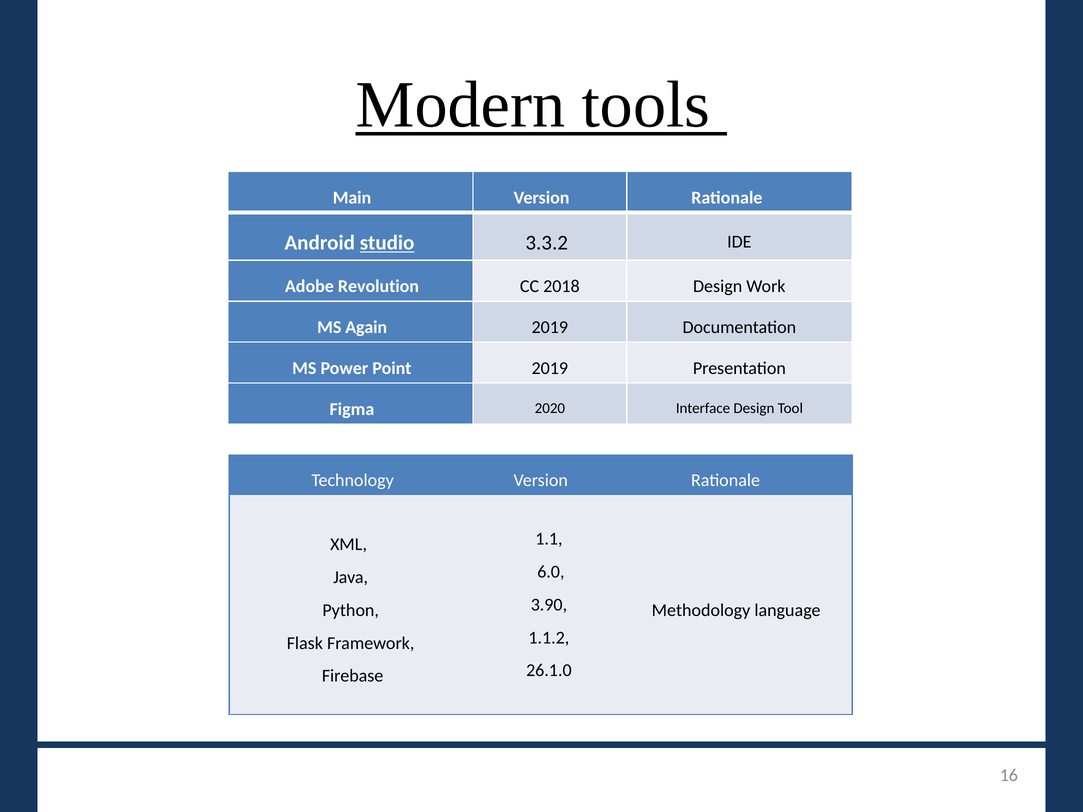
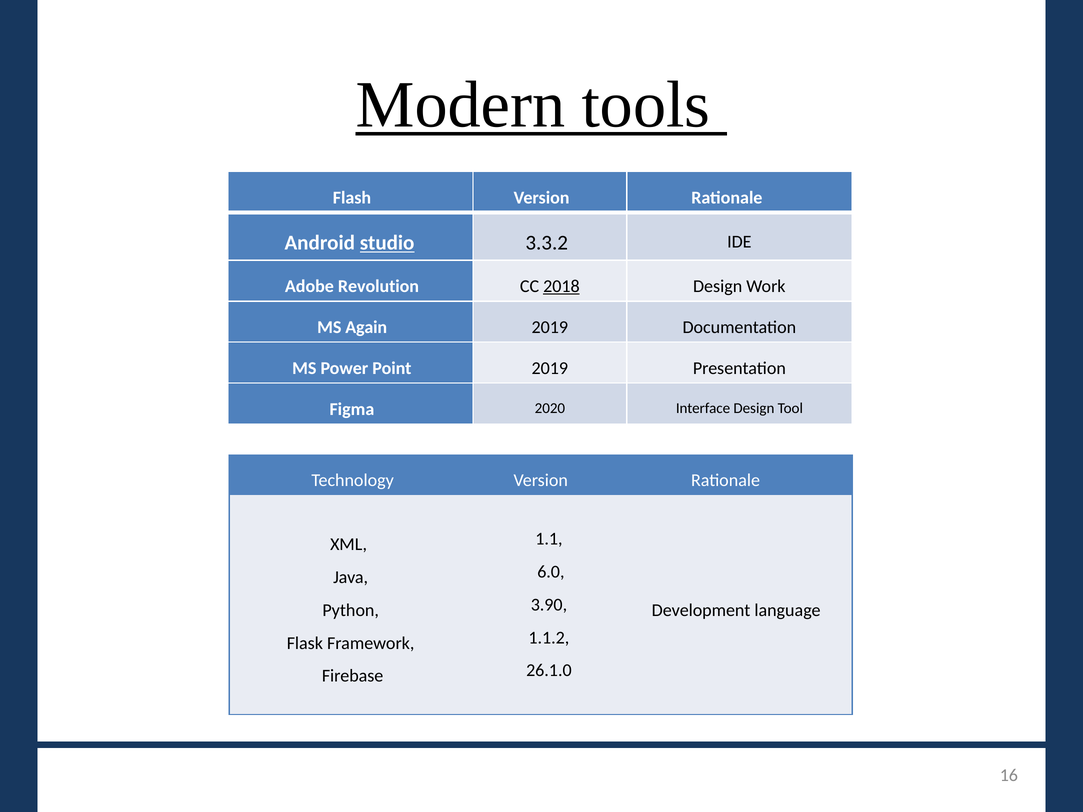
Main: Main -> Flash
2018 underline: none -> present
Methodology: Methodology -> Development
